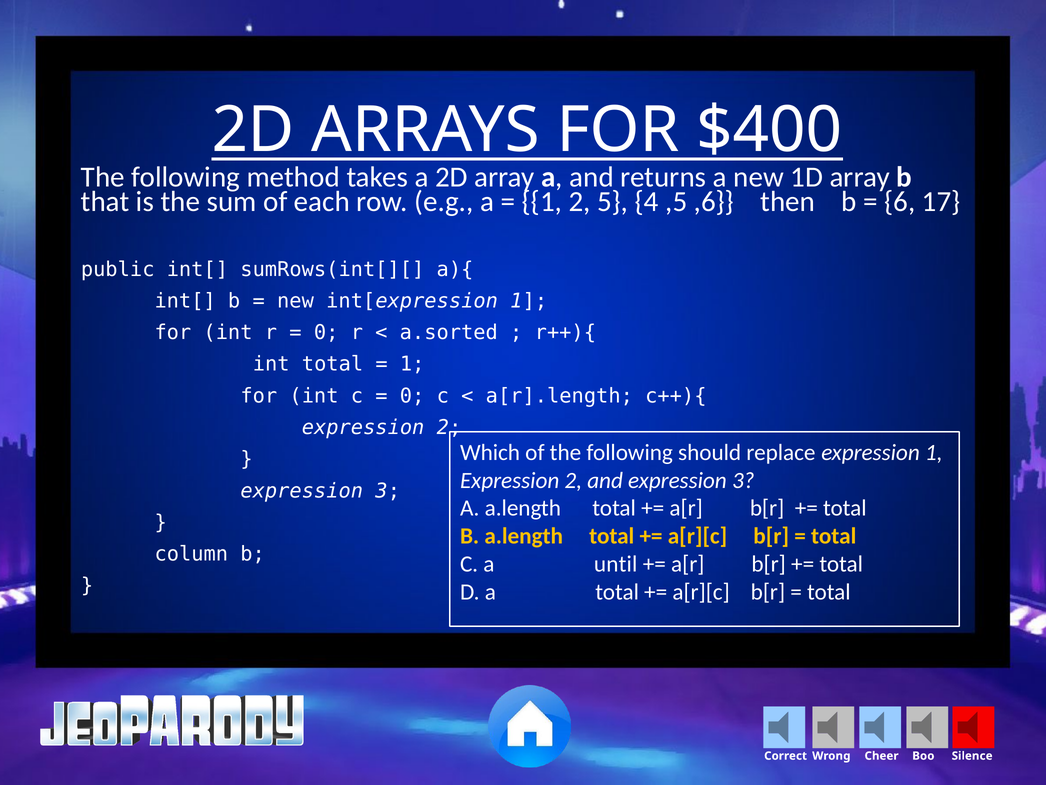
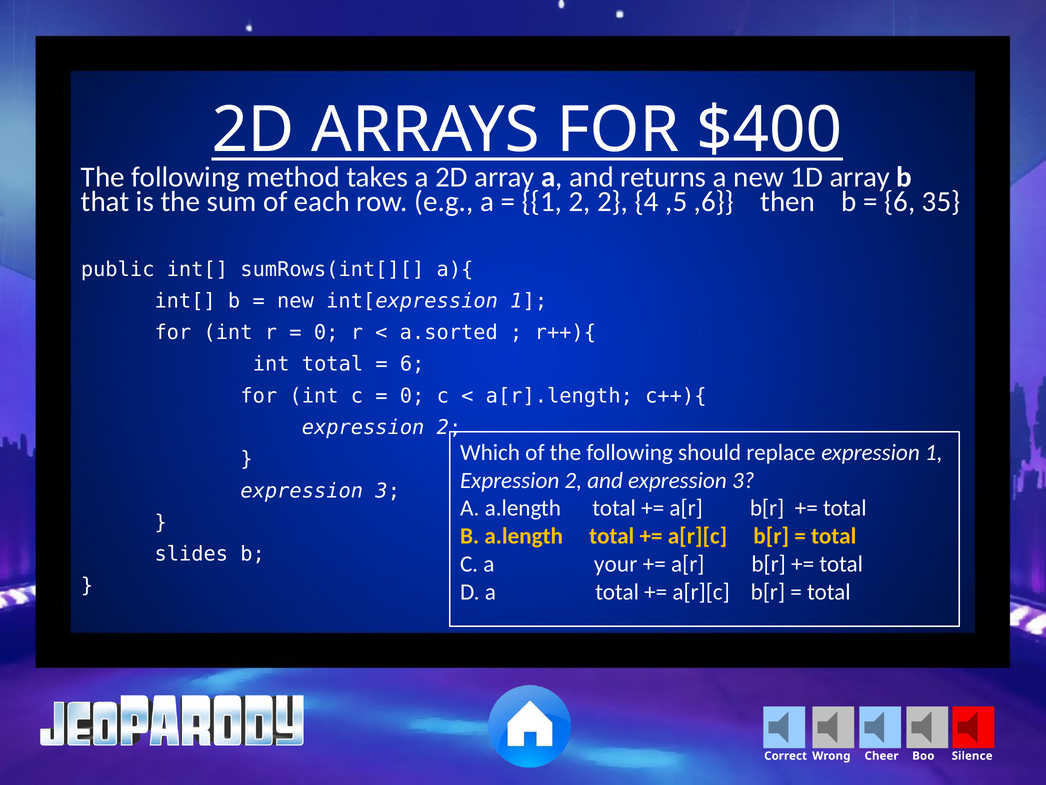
2 5: 5 -> 2
17: 17 -> 35
1 at (412, 364): 1 -> 6
column: column -> slides
until: until -> your
